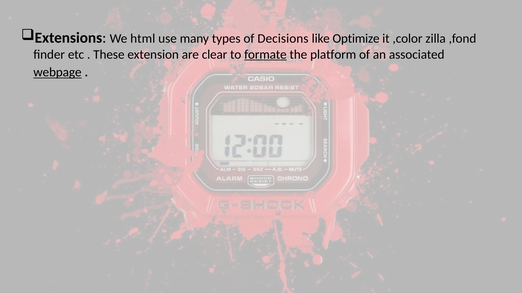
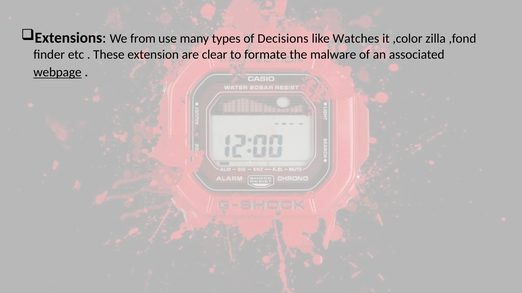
html: html -> from
Optimize: Optimize -> Watches
formate underline: present -> none
platform: platform -> malware
